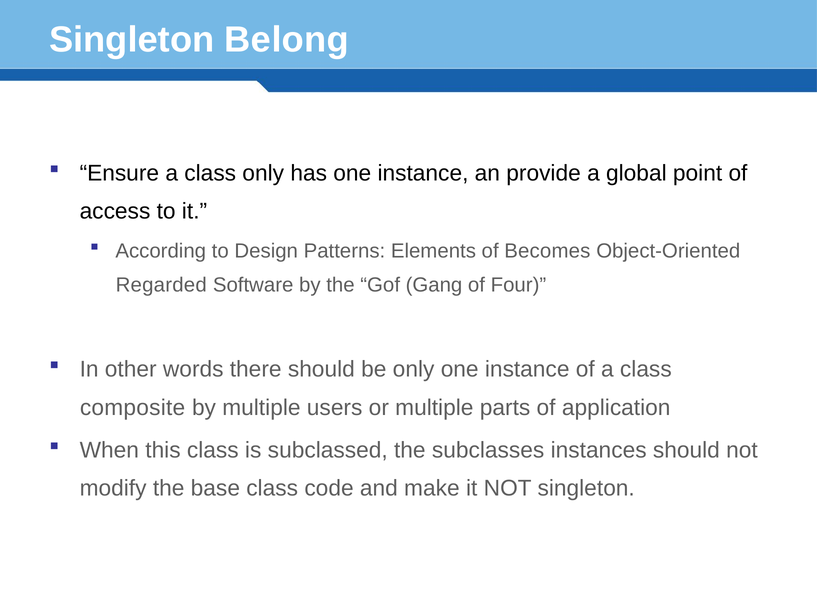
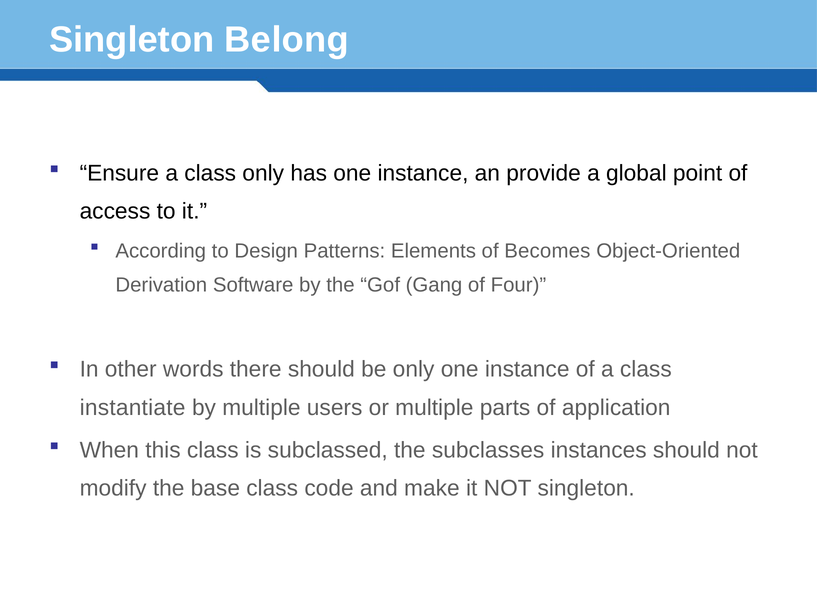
Regarded: Regarded -> Derivation
composite: composite -> instantiate
